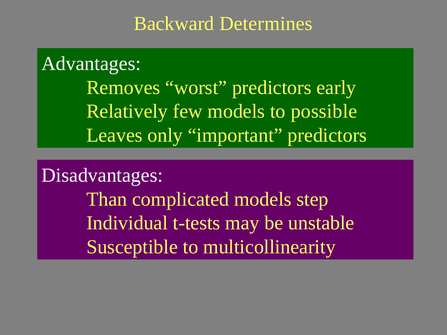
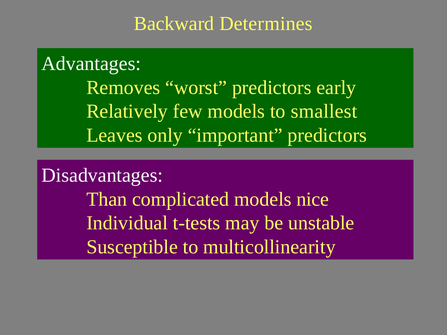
possible: possible -> smallest
step: step -> nice
